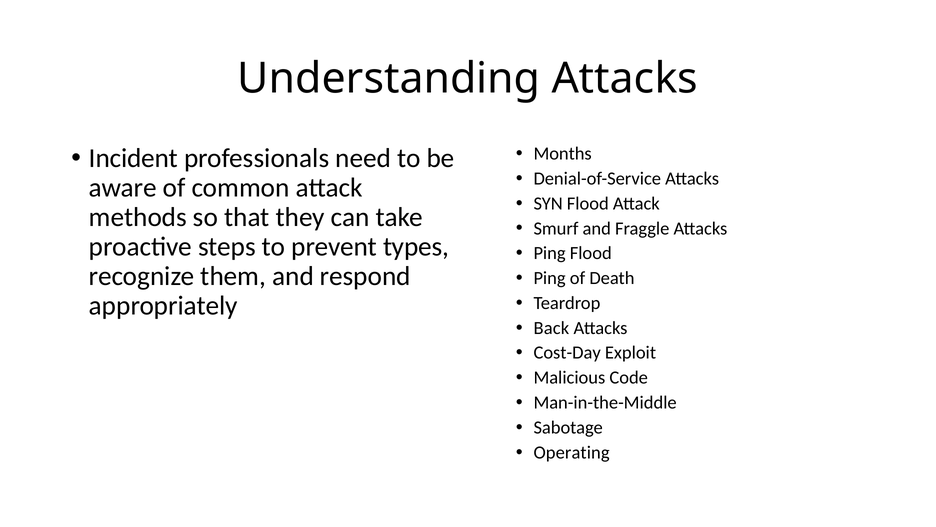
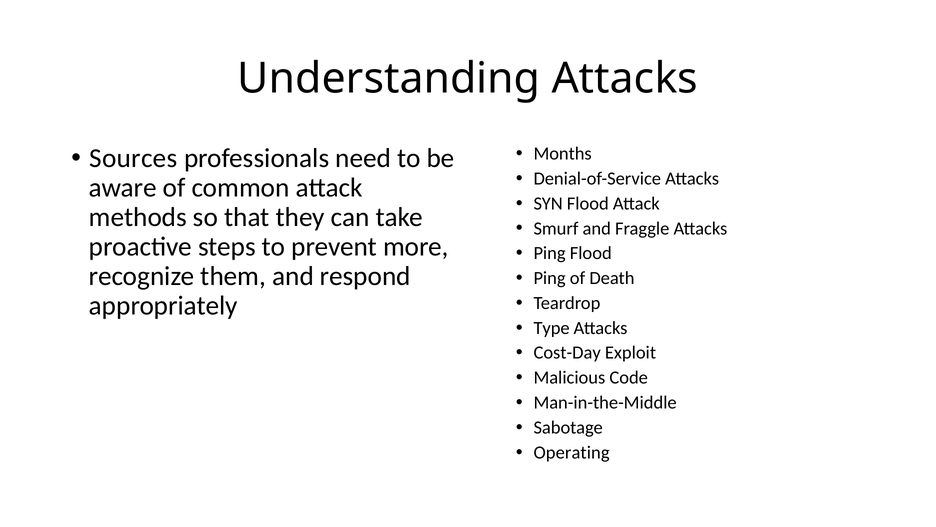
Incident: Incident -> Sources
types: types -> more
Back: Back -> Type
